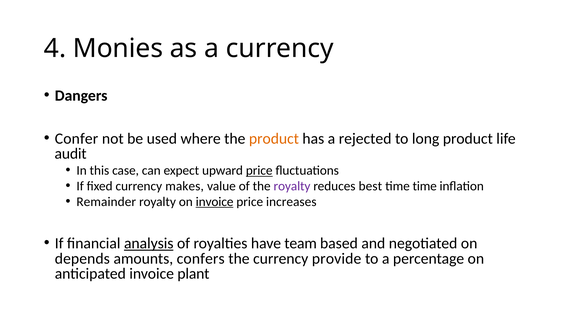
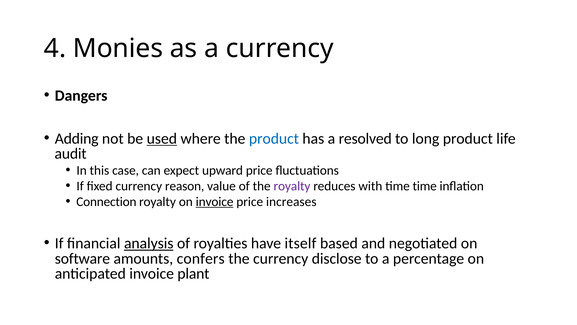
Confer: Confer -> Adding
used underline: none -> present
product at (274, 138) colour: orange -> blue
rejected: rejected -> resolved
price at (259, 170) underline: present -> none
makes: makes -> reason
best: best -> with
Remainder: Remainder -> Connection
team: team -> itself
depends: depends -> software
provide: provide -> disclose
